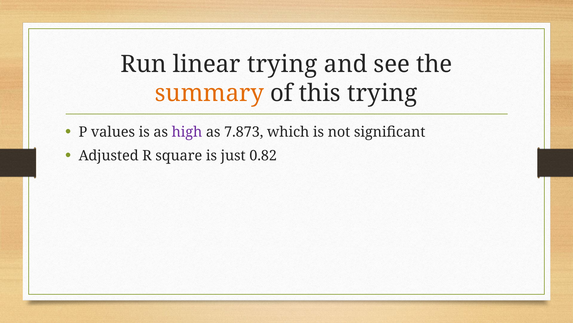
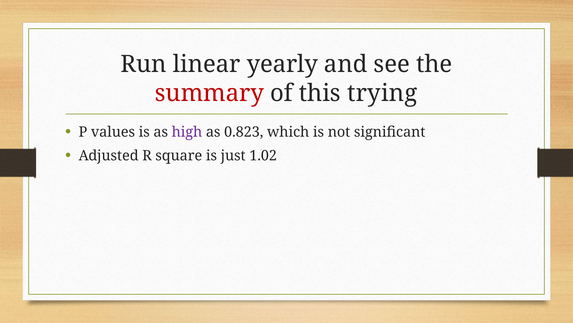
linear trying: trying -> yearly
summary colour: orange -> red
7.873: 7.873 -> 0.823
0.82: 0.82 -> 1.02
